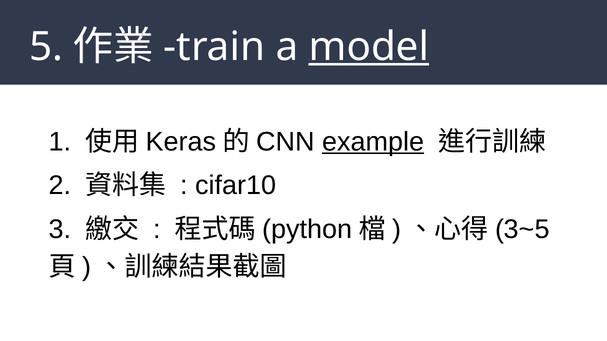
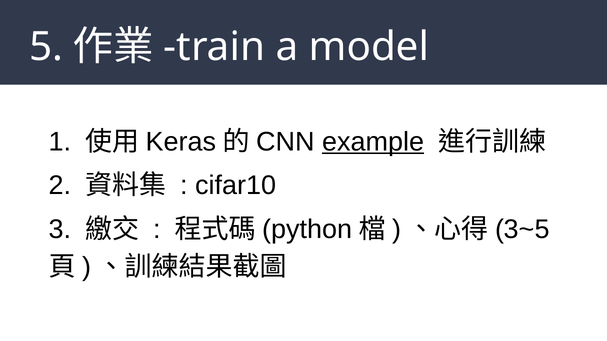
model underline: present -> none
